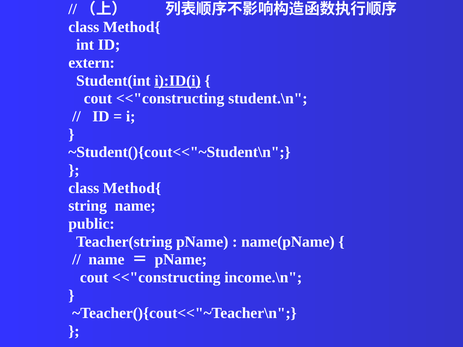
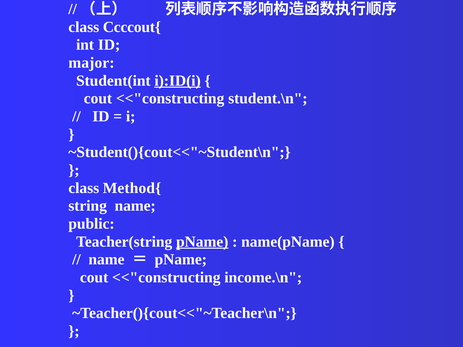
Method{ at (132, 27): Method{ -> Ccccout{
extern: extern -> major
pName at (202, 242) underline: none -> present
